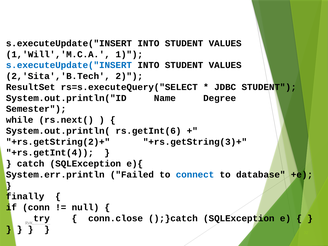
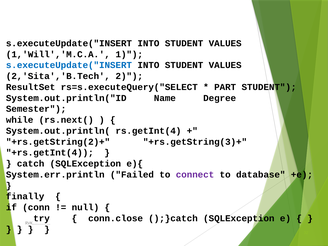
JDBC: JDBC -> PART
rs.getInt(6: rs.getInt(6 -> rs.getInt(4
connect colour: blue -> purple
